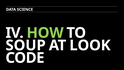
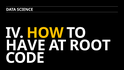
HOW colour: light green -> yellow
SOUP: SOUP -> HAVE
LOOK: LOOK -> ROOT
